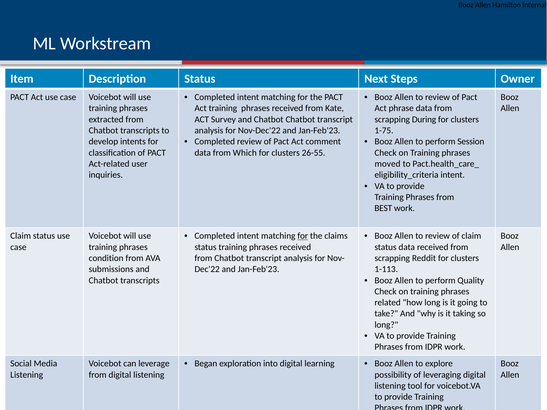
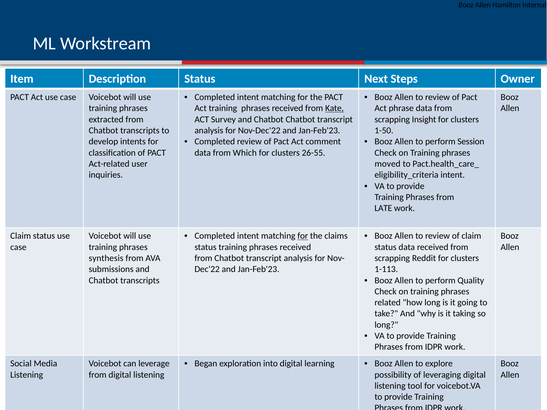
Kate underline: none -> present
During: During -> Insight
1-75: 1-75 -> 1-50
BEST: BEST -> LATE
condition: condition -> synthesis
